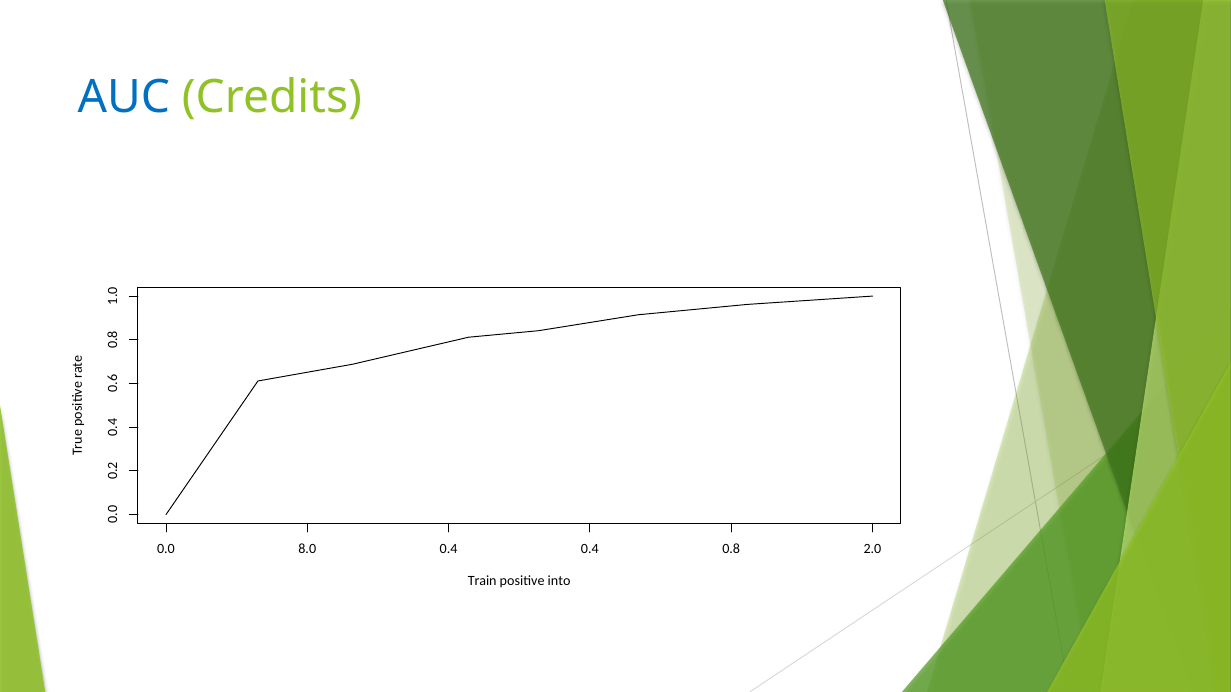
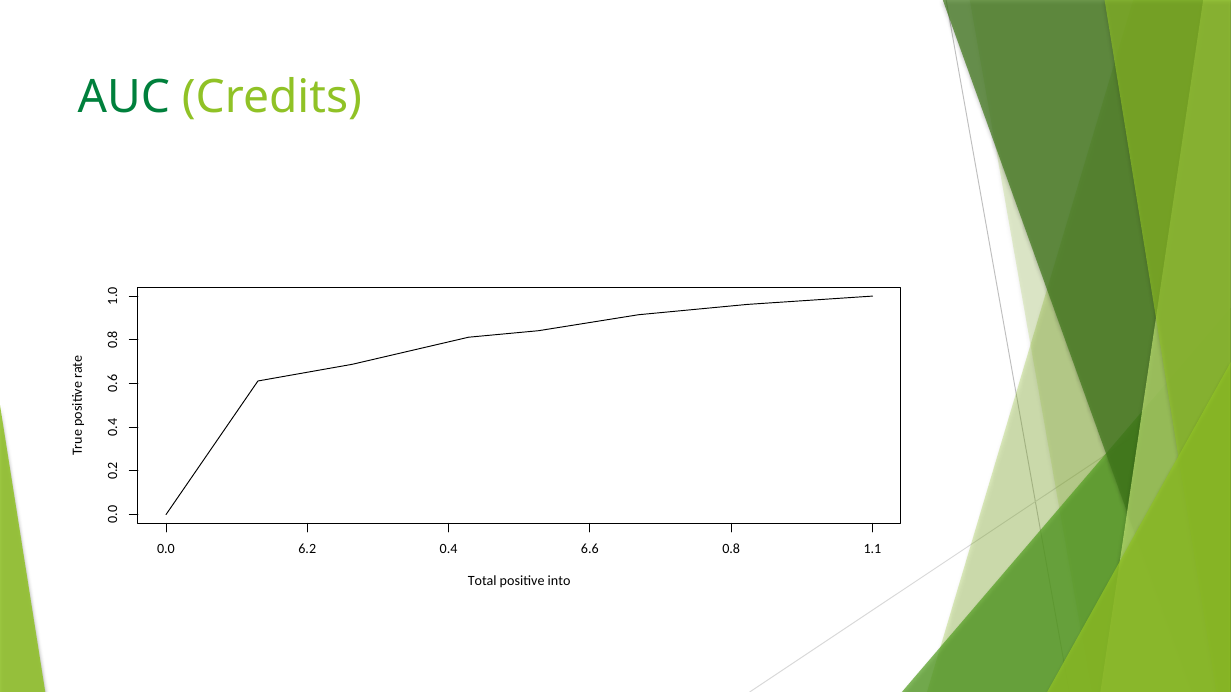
AUC colour: blue -> green
8.0: 8.0 -> 6.2
0.4 0.4: 0.4 -> 6.6
2.0: 2.0 -> 1.1
Train: Train -> Total
